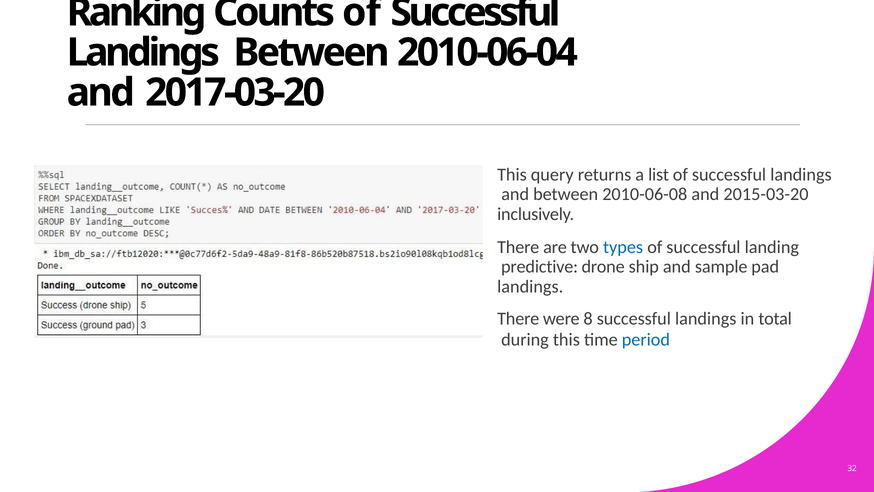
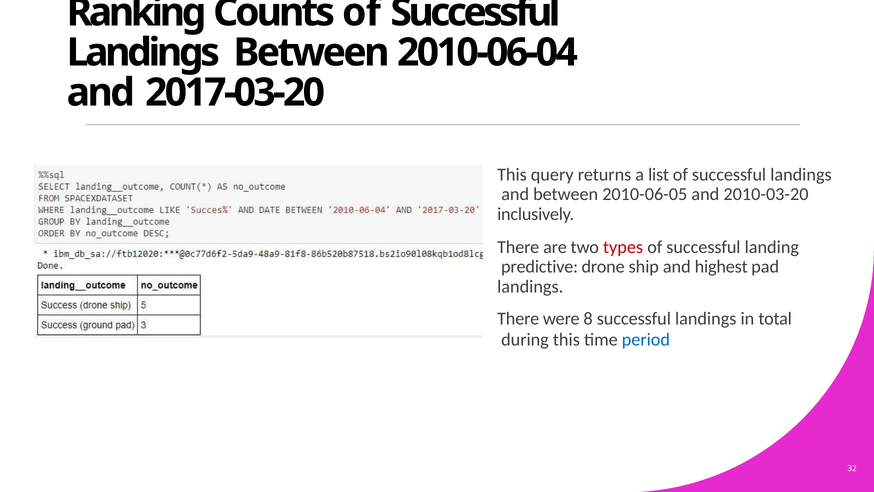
2010-06-08: 2010-06-08 -> 2010-06-05
2015-03-20: 2015-03-20 -> 2010-03-20
types colour: blue -> red
sample: sample -> highest
